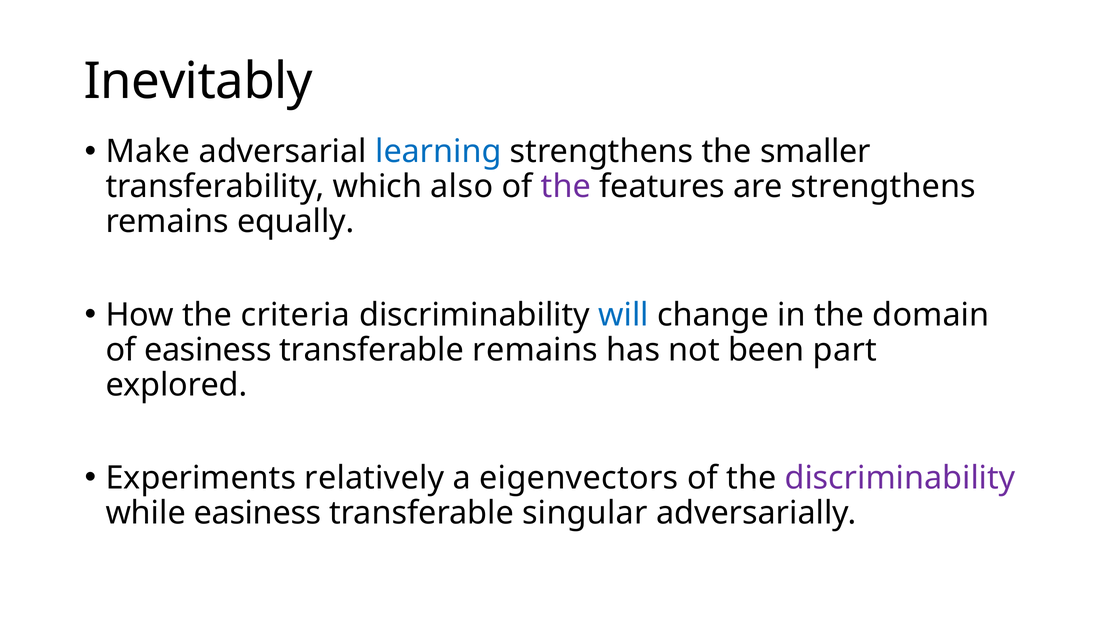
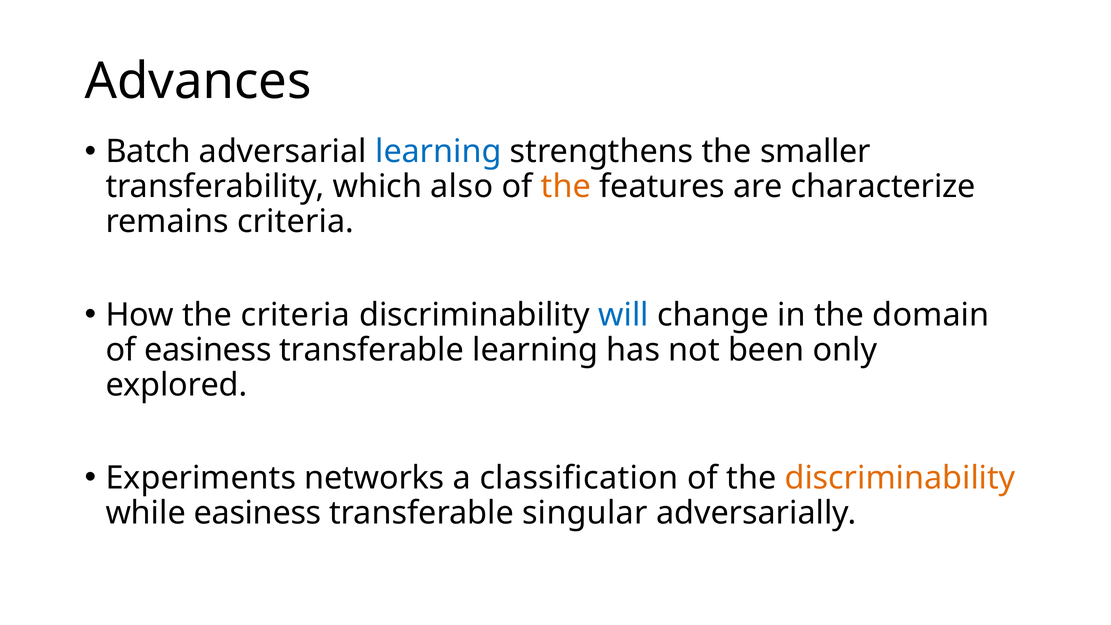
Inevitably: Inevitably -> Advances
Make: Make -> Batch
the at (566, 187) colour: purple -> orange
are strengthens: strengthens -> characterize
remains equally: equally -> criteria
transferable remains: remains -> learning
part: part -> only
relatively: relatively -> networks
eigenvectors: eigenvectors -> classification
discriminability at (900, 478) colour: purple -> orange
